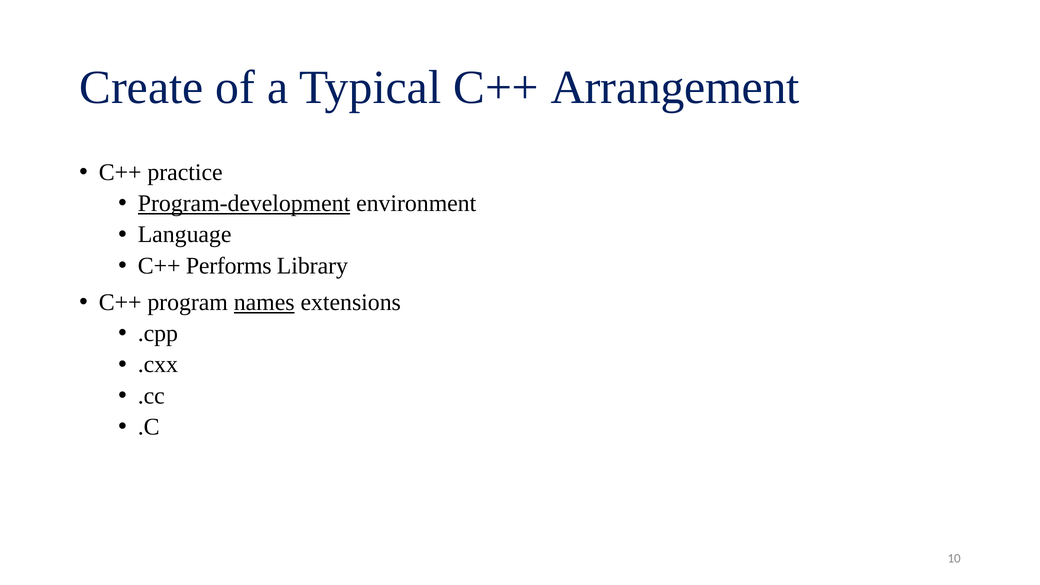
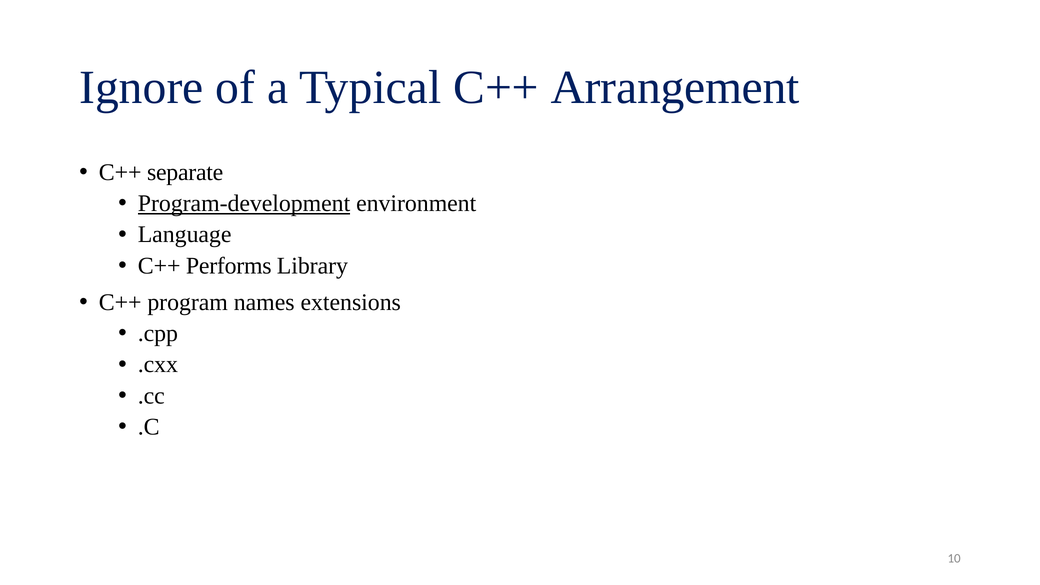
Create: Create -> Ignore
practice: practice -> separate
names underline: present -> none
